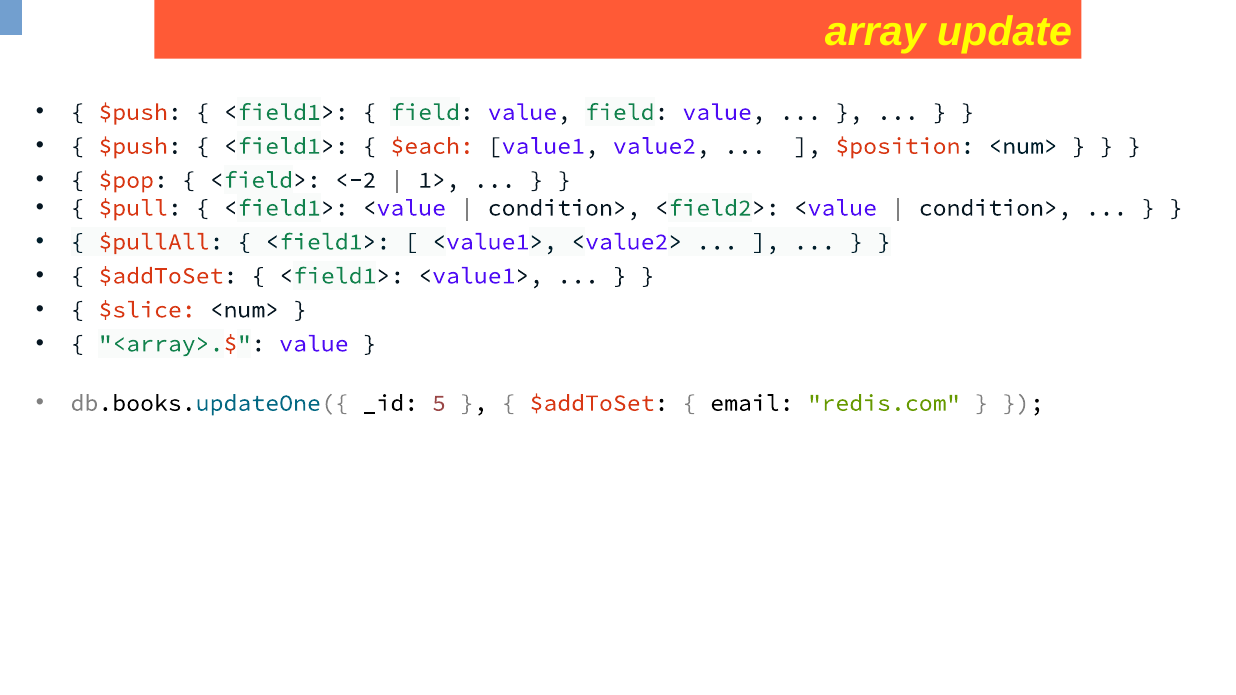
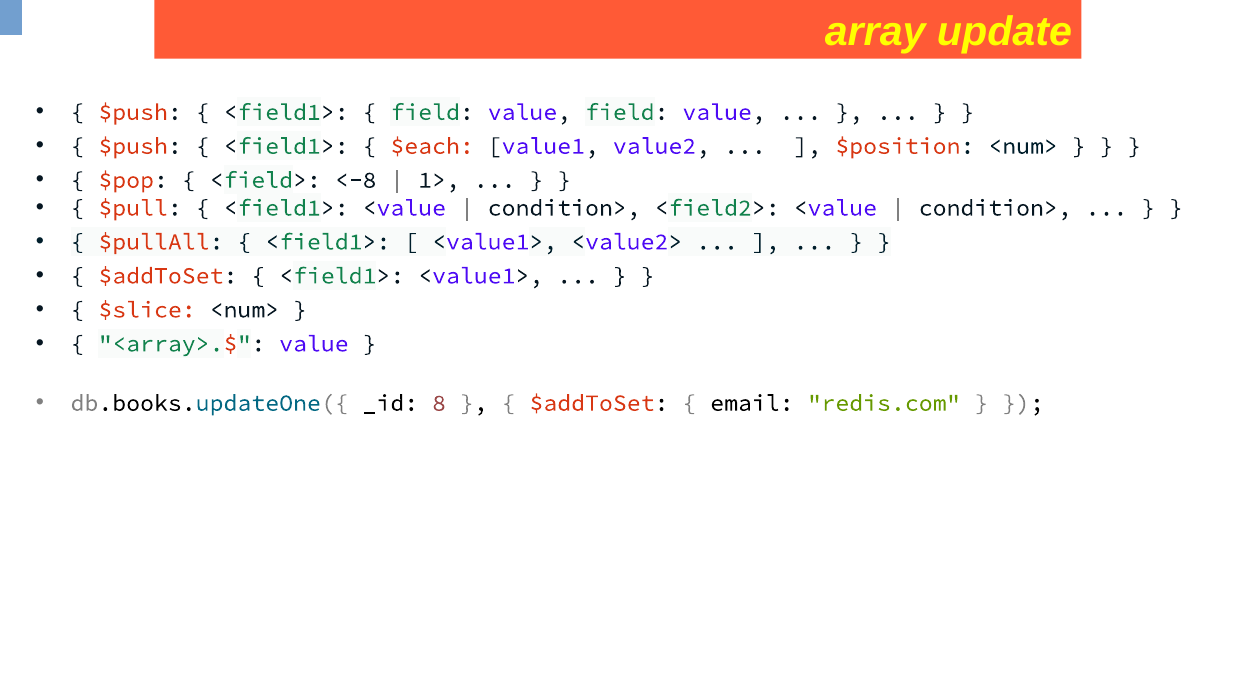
<-2: <-2 -> <-8
5: 5 -> 8
